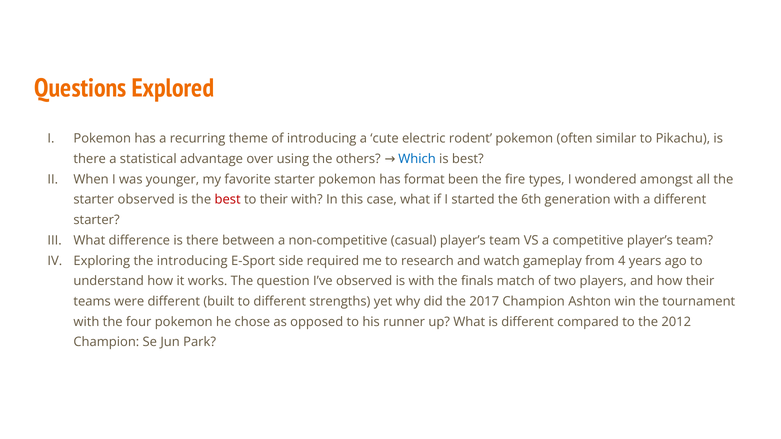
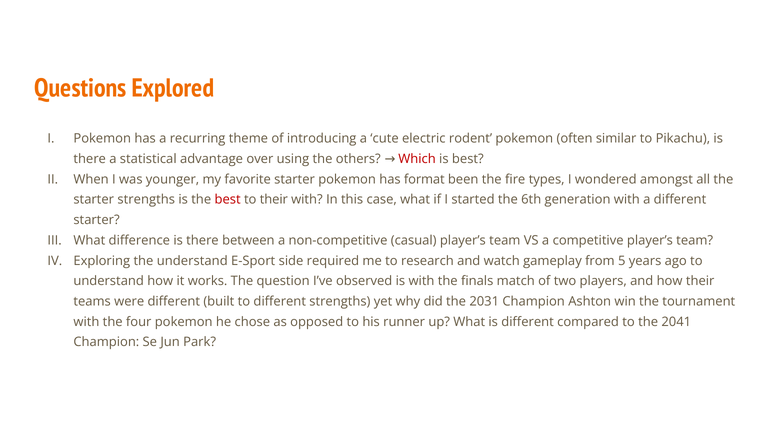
Which colour: blue -> red
starter observed: observed -> strengths
the introducing: introducing -> understand
4: 4 -> 5
2017: 2017 -> 2031
2012: 2012 -> 2041
